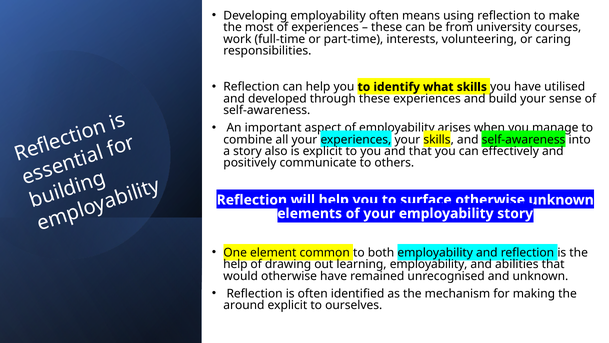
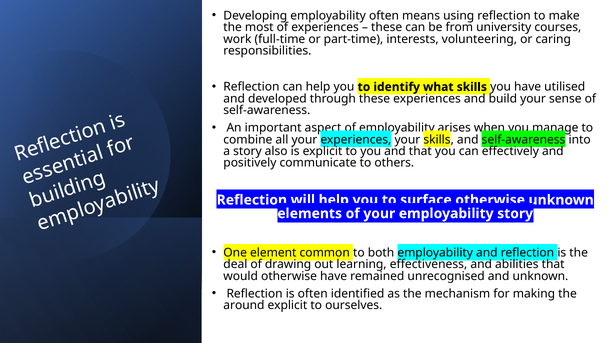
help at (235, 264): help -> deal
learning employability: employability -> effectiveness
